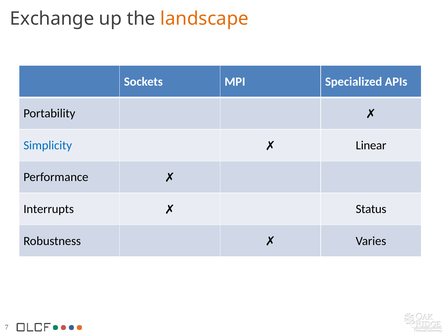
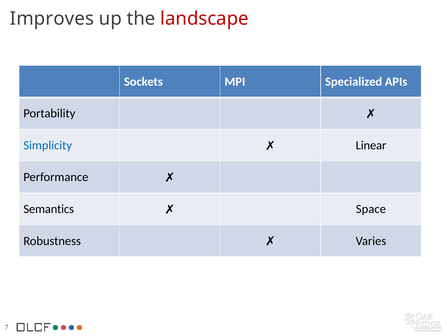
Exchange: Exchange -> Improves
landscape colour: orange -> red
Interrupts: Interrupts -> Semantics
Status: Status -> Space
